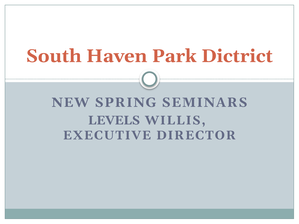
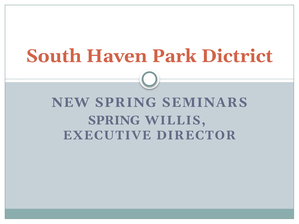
LEVELS at (114, 120): LEVELS -> SPRING
